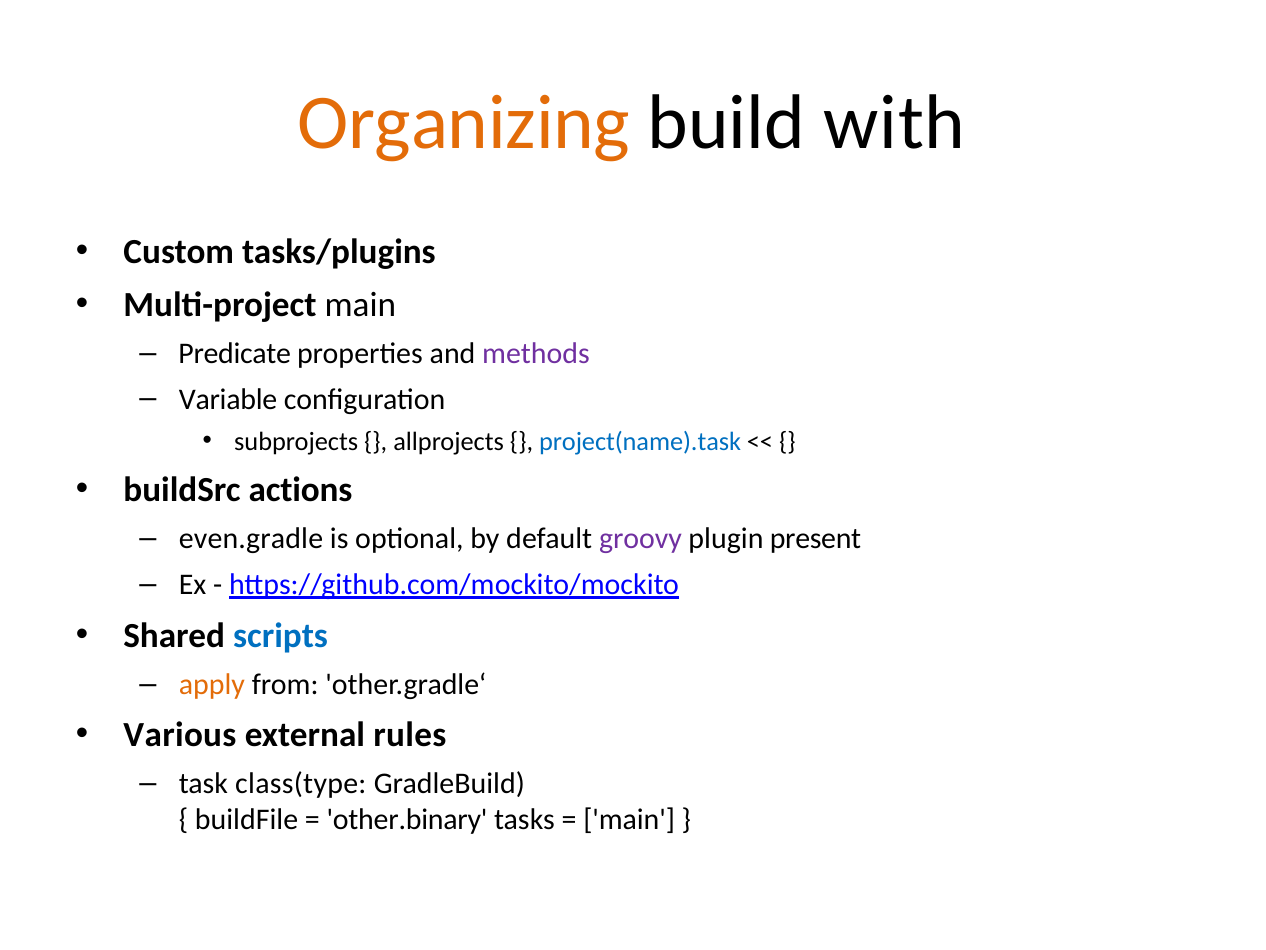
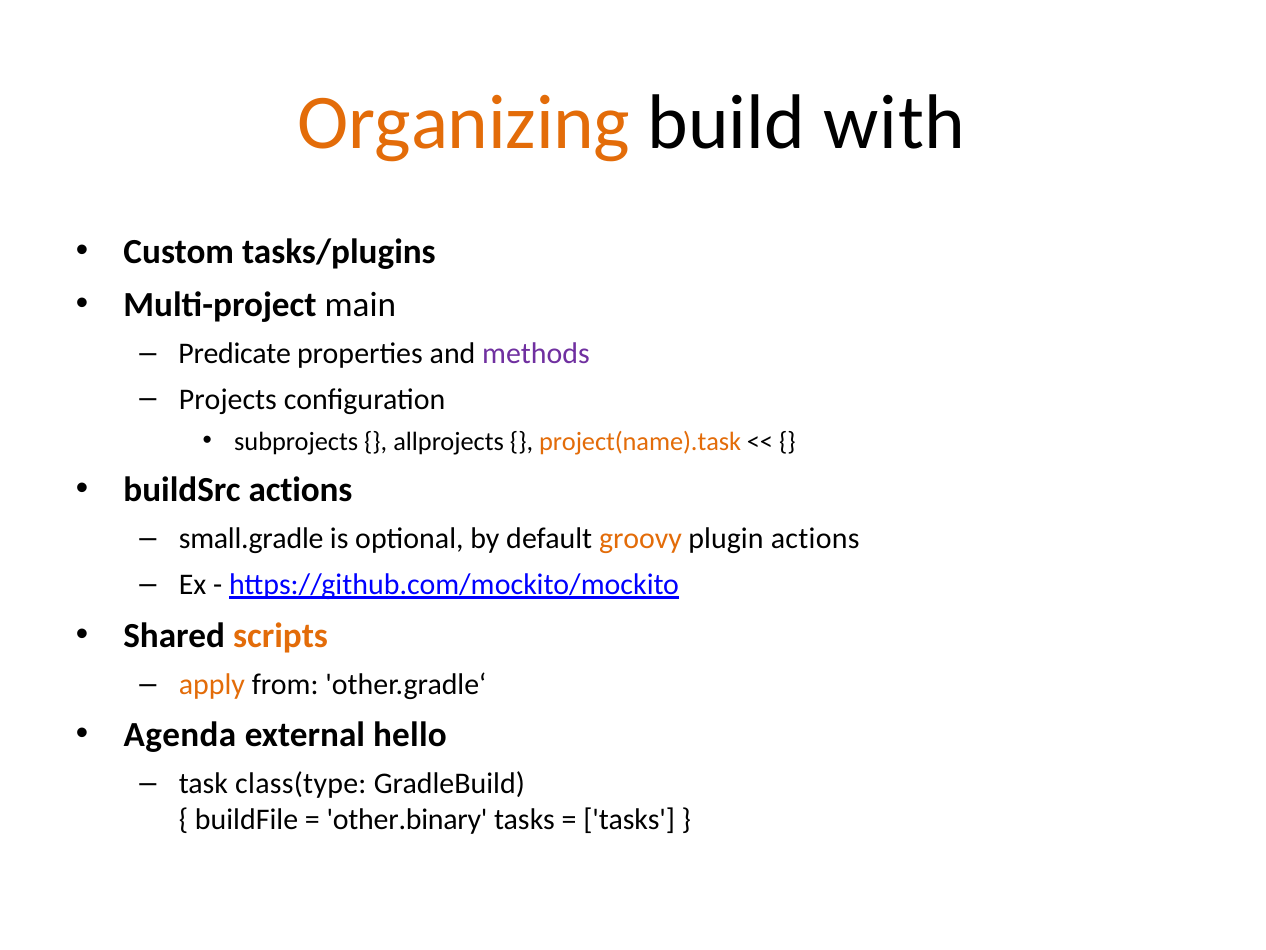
Variable: Variable -> Projects
project(name).task colour: blue -> orange
even.gradle: even.gradle -> small.gradle
groovy colour: purple -> orange
plugin present: present -> actions
scripts colour: blue -> orange
Various: Various -> Agenda
rules: rules -> hello
main at (629, 819): main -> tasks
